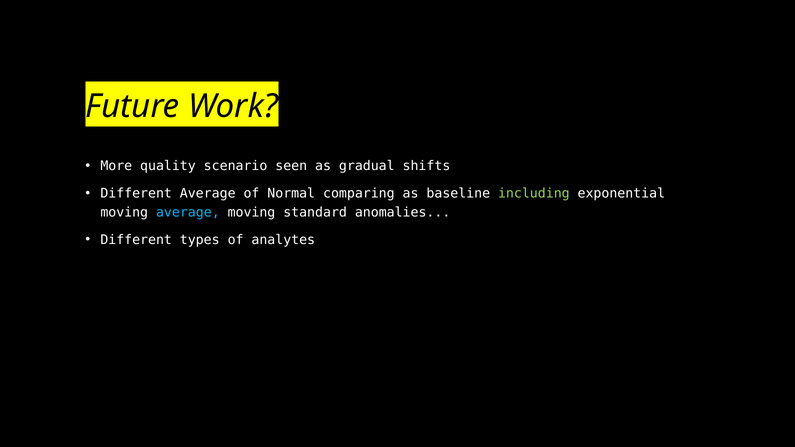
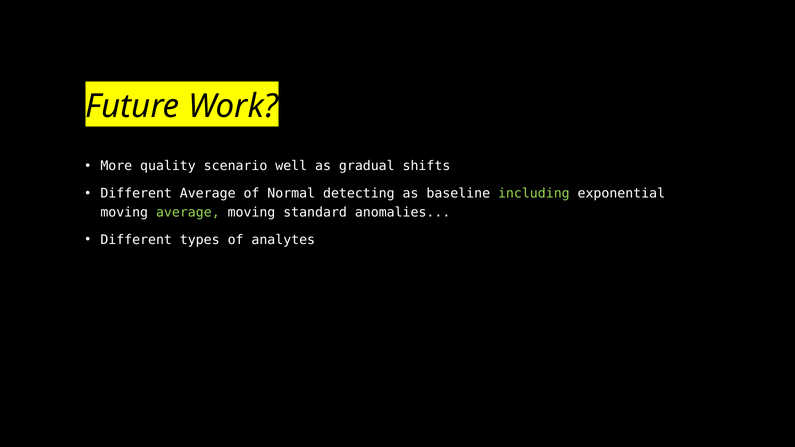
seen: seen -> well
comparing: comparing -> detecting
average at (188, 213) colour: light blue -> light green
